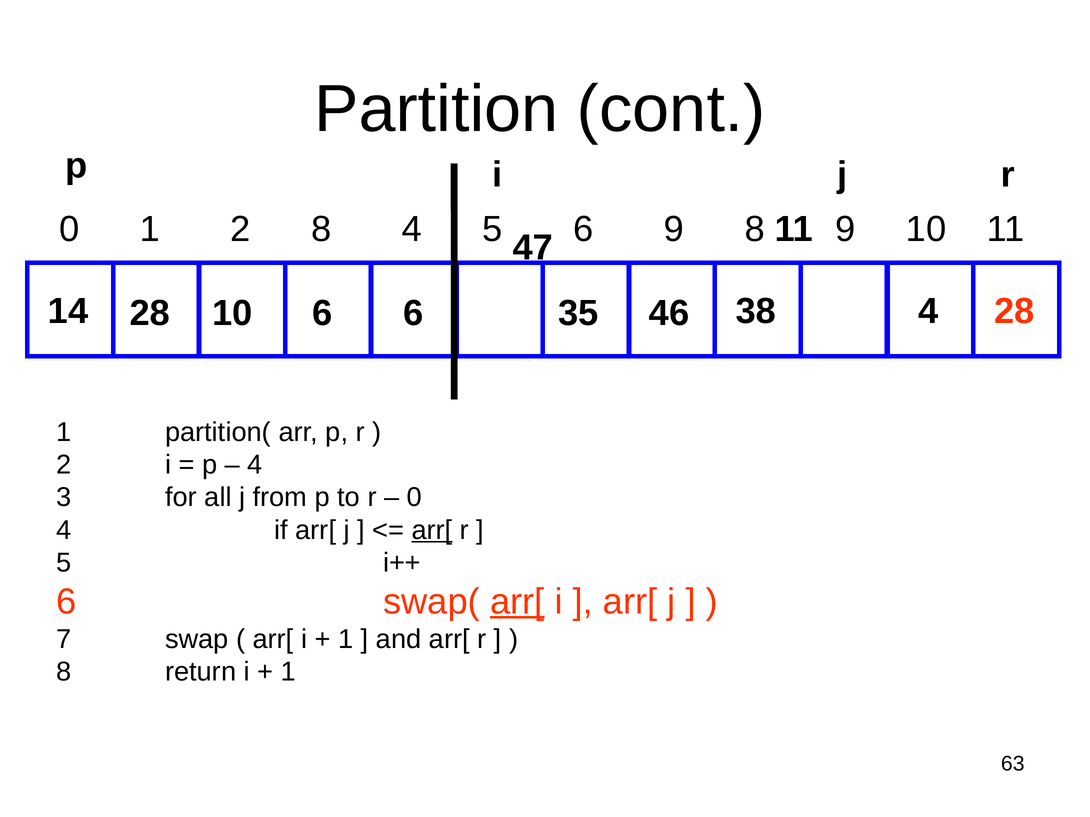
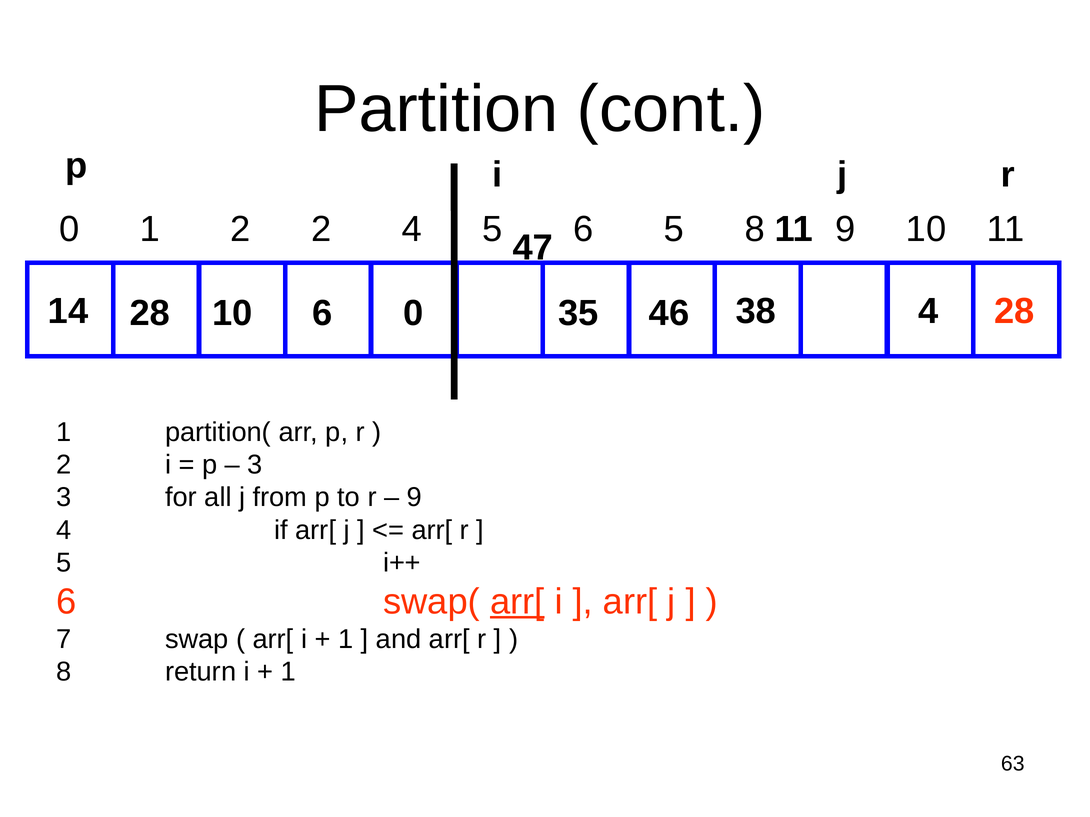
2 8: 8 -> 2
6 9: 9 -> 5
28 6: 6 -> 0
4 at (255, 465): 4 -> 3
0 at (414, 498): 0 -> 9
arr[ at (432, 530) underline: present -> none
